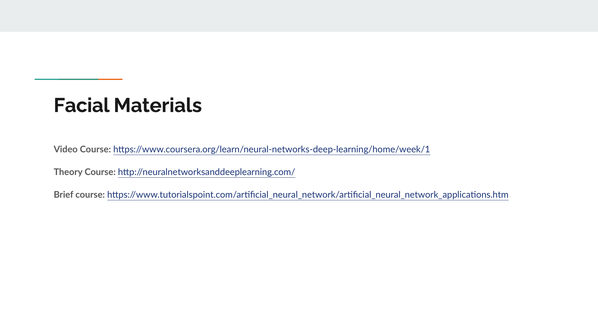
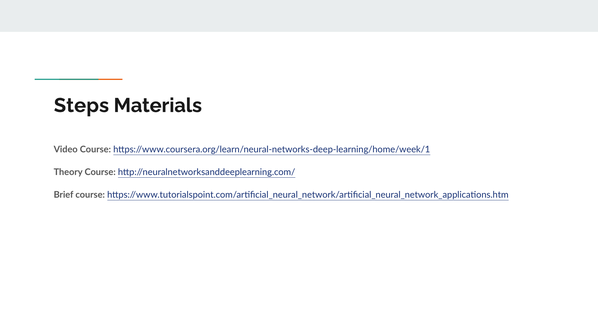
Facial: Facial -> Steps
